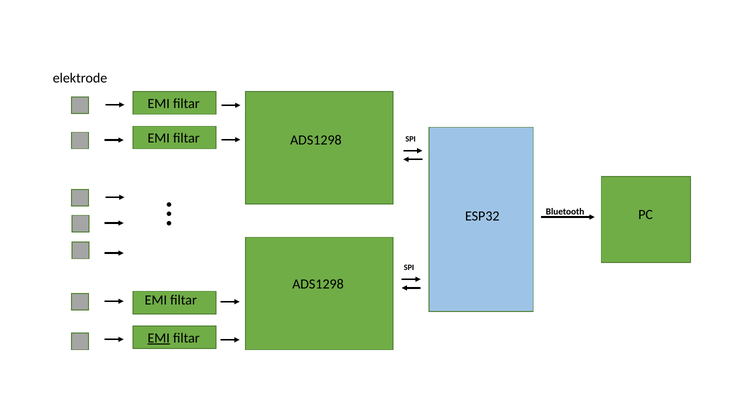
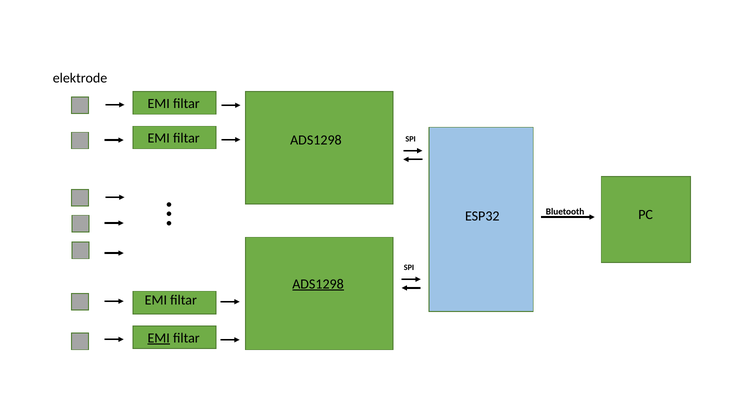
ADS1298 at (318, 284) underline: none -> present
